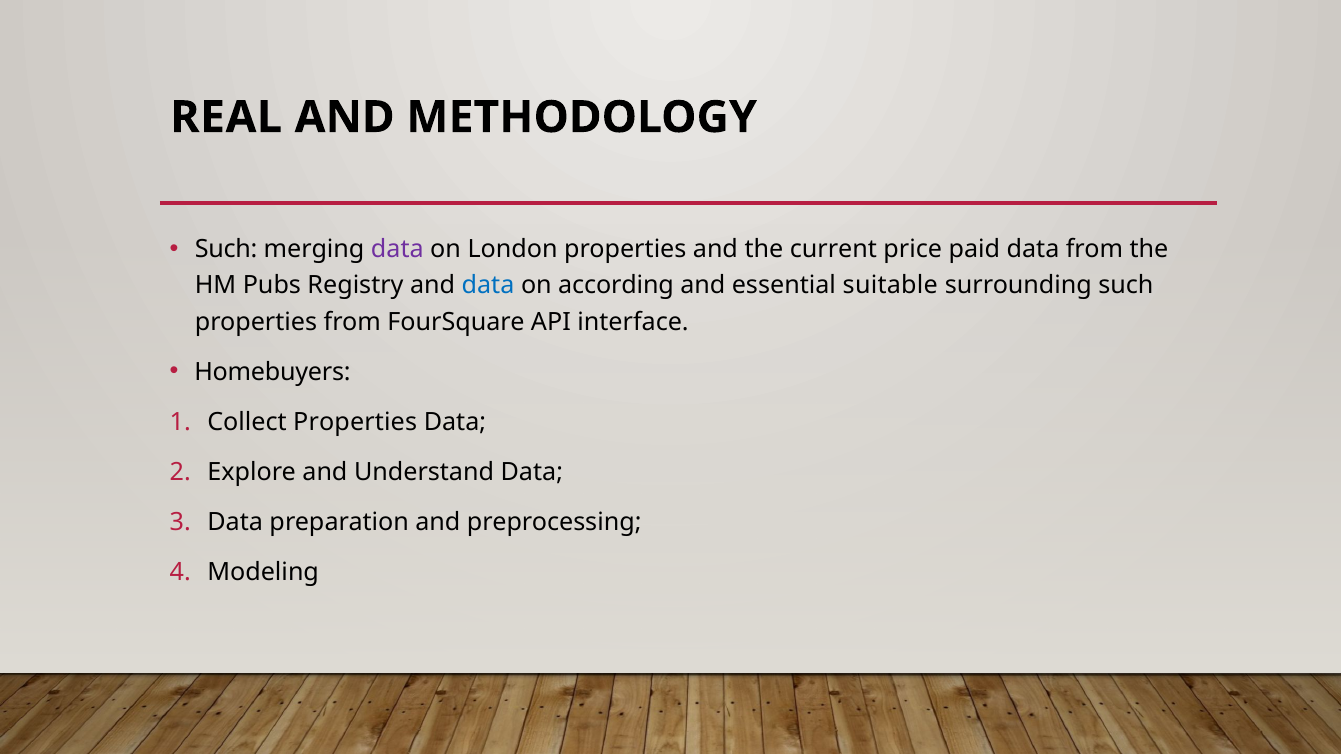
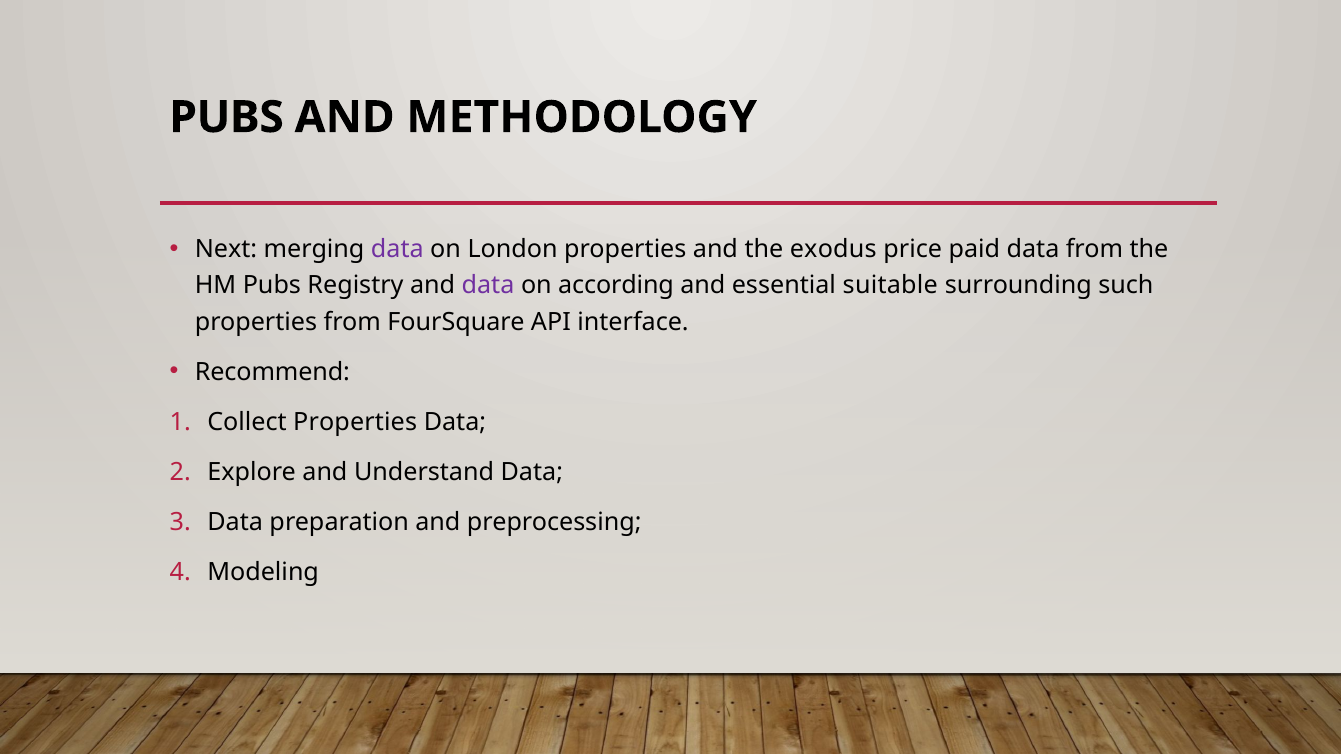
REAL at (226, 117): REAL -> PUBS
Such at (226, 250): Such -> Next
current: current -> exodus
data at (488, 286) colour: blue -> purple
Homebuyers: Homebuyers -> Recommend
